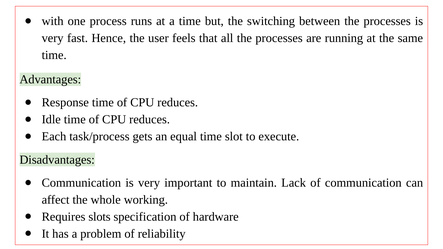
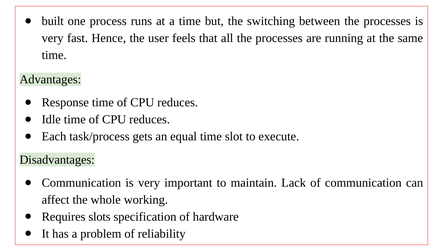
with: with -> built
